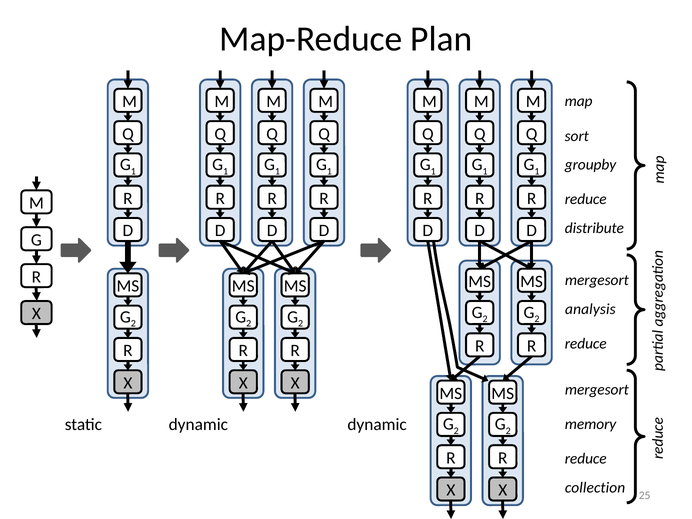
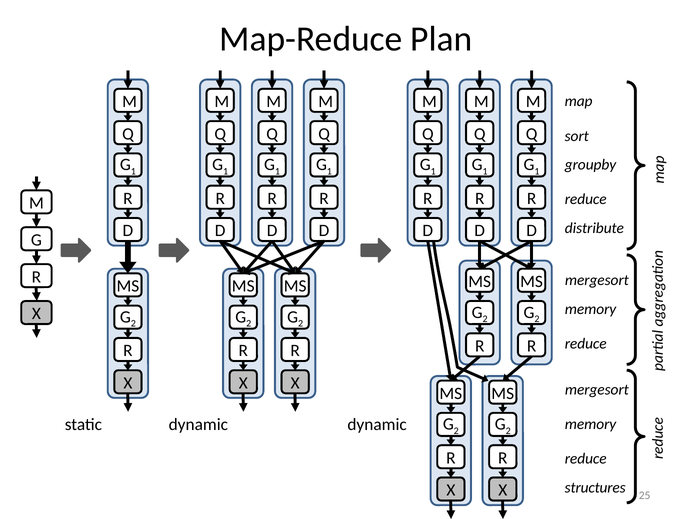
analysis at (590, 309): analysis -> memory
collection: collection -> structures
